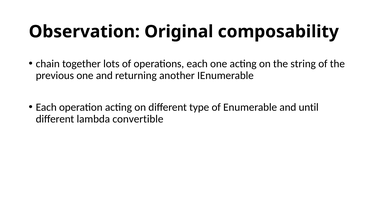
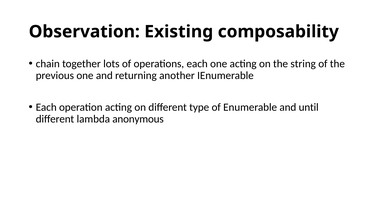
Original: Original -> Existing
convertible: convertible -> anonymous
